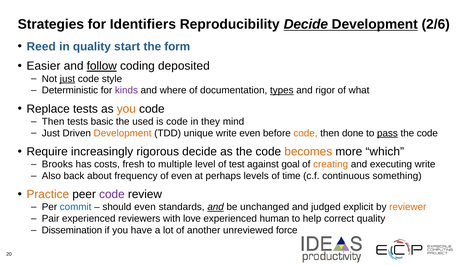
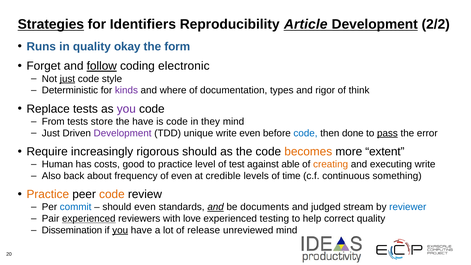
Strategies underline: none -> present
Reproducibility Decide: Decide -> Article
2/6: 2/6 -> 2/2
Reed: Reed -> Runs
start: start -> okay
Easier: Easier -> Forget
deposited: deposited -> electronic
types underline: present -> none
what: what -> think
you at (126, 109) colour: orange -> purple
Then at (53, 122): Then -> From
basic: basic -> store
the used: used -> have
Development at (123, 133) colour: orange -> purple
code at (306, 133) colour: orange -> blue
code at (427, 133): code -> error
rigorous decide: decide -> should
which: which -> extent
Brooks: Brooks -> Human
fresh: fresh -> good
to multiple: multiple -> practice
goal: goal -> able
perhaps: perhaps -> credible
code at (112, 194) colour: purple -> orange
unchanged: unchanged -> documents
explicit: explicit -> stream
reviewer colour: orange -> blue
experienced at (89, 219) underline: none -> present
human: human -> testing
you at (120, 230) underline: none -> present
another: another -> release
unreviewed force: force -> mind
